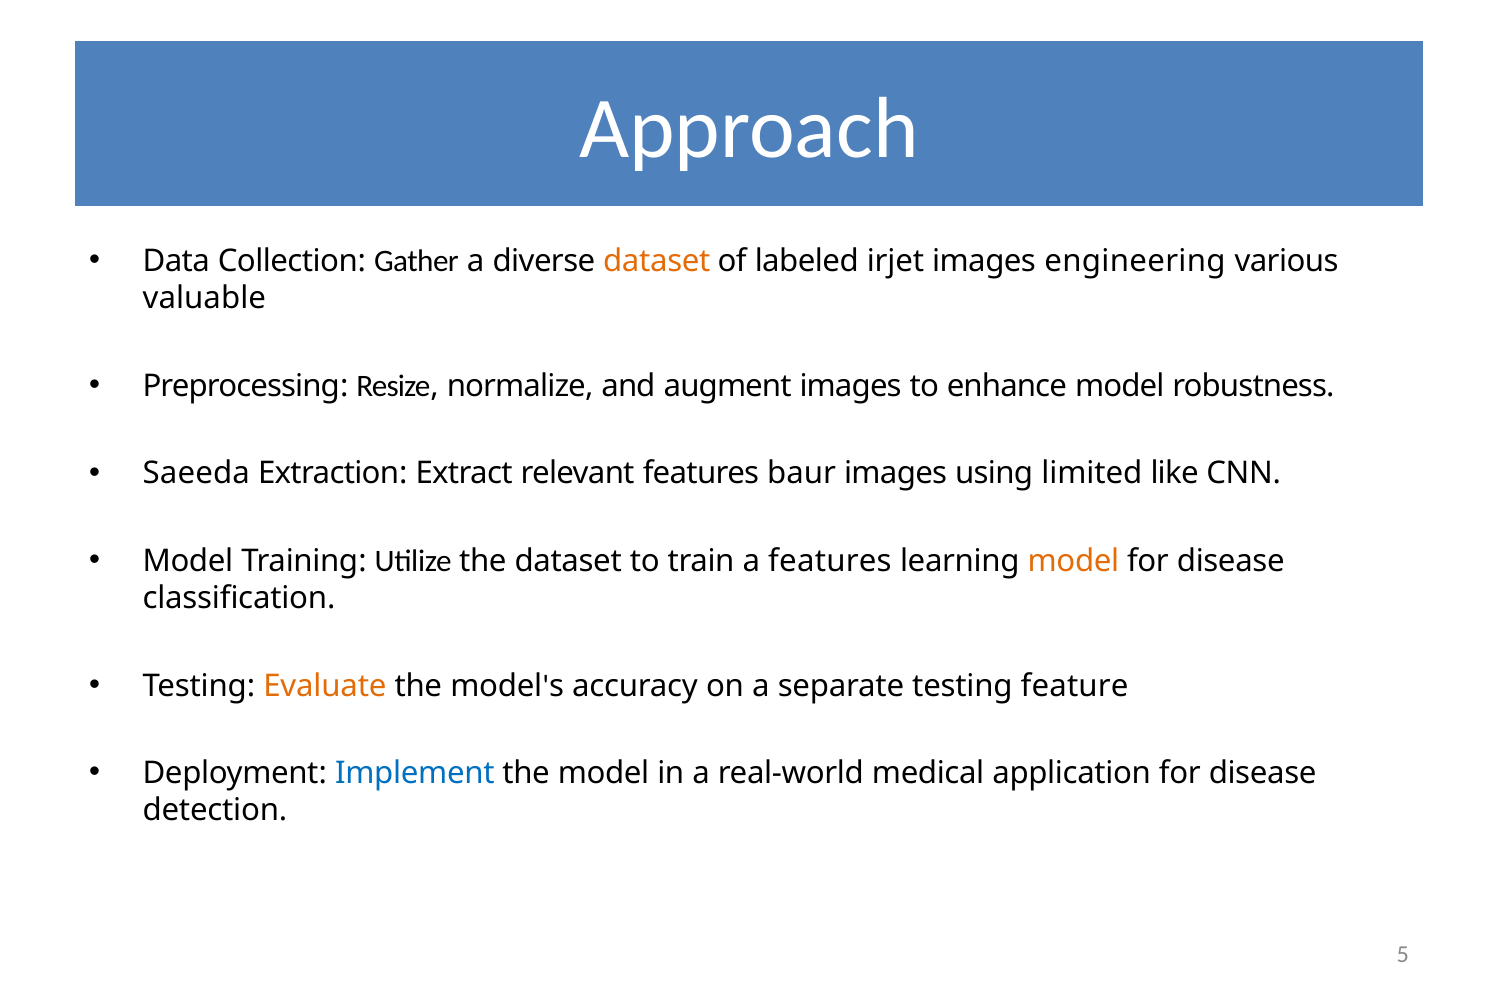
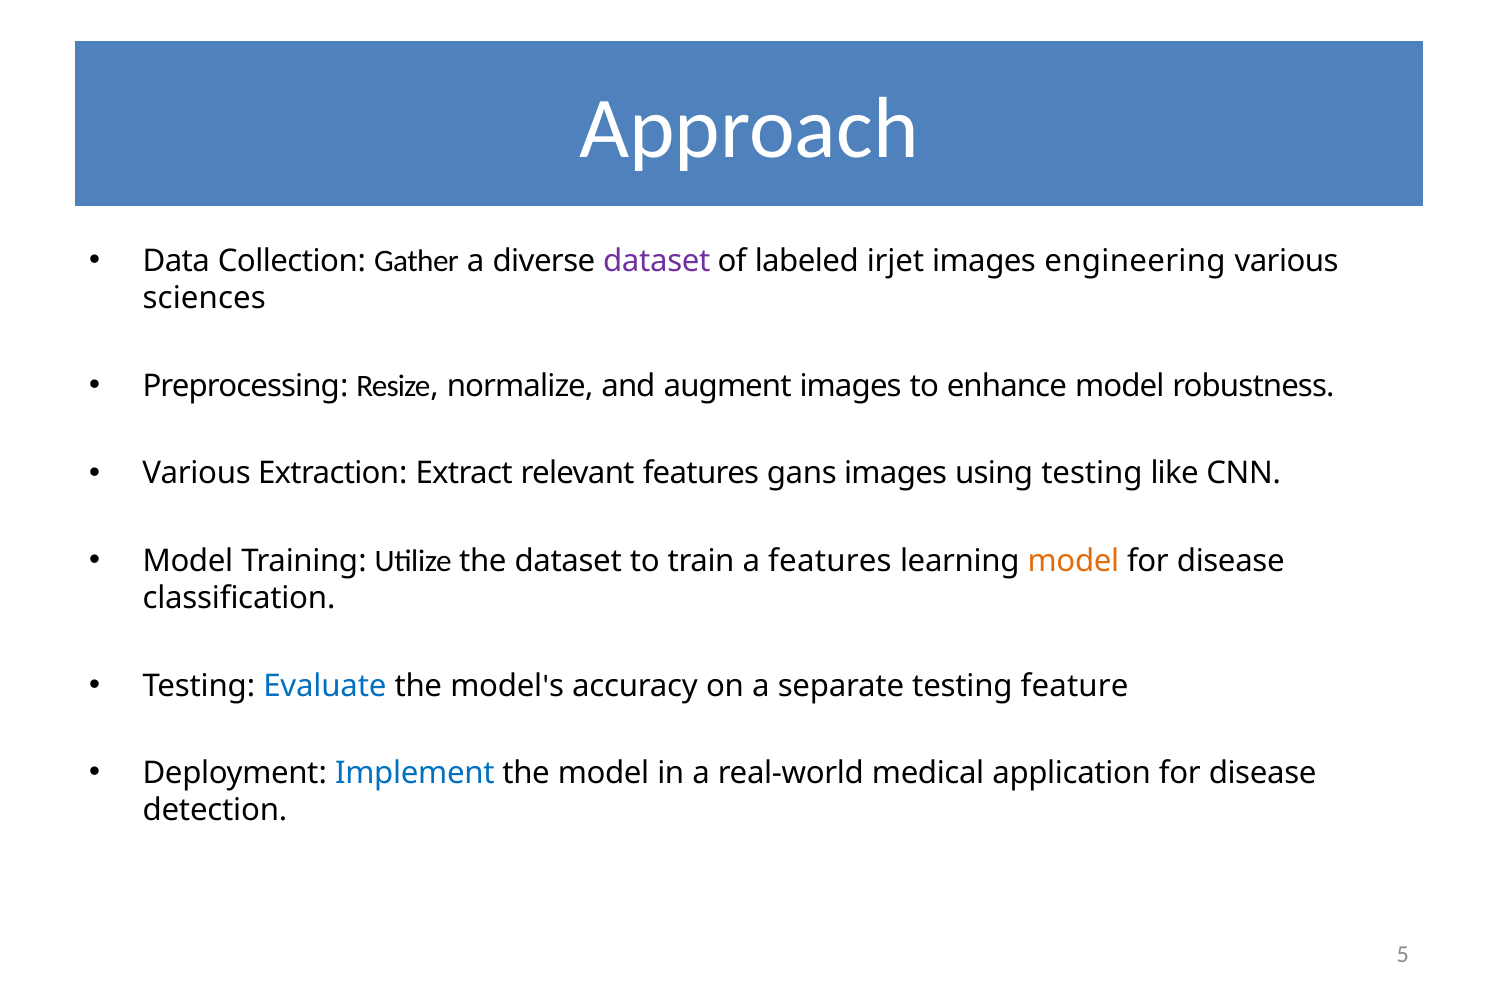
dataset at (657, 261) colour: orange -> purple
valuable: valuable -> sciences
Saeeda at (196, 473): Saeeda -> Various
baur: baur -> gans
using limited: limited -> testing
Evaluate colour: orange -> blue
